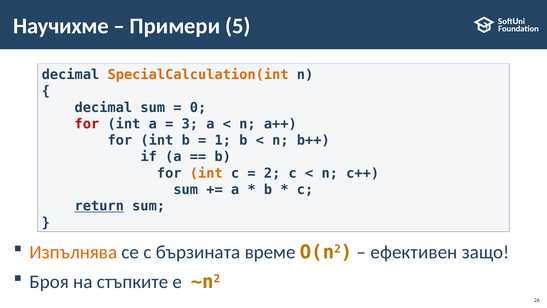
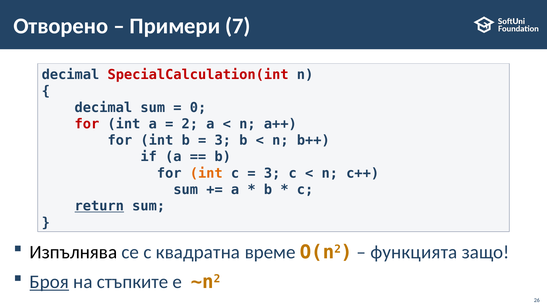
Научихме: Научихме -> Отворено
5: 5 -> 7
SpecialCalculation(int colour: orange -> red
3: 3 -> 2
1 at (223, 140): 1 -> 3
2 at (272, 173): 2 -> 3
Изпълнява colour: orange -> black
бързината: бързината -> квадратна
ефективен: ефективен -> функцията
Броя underline: none -> present
